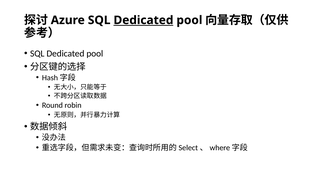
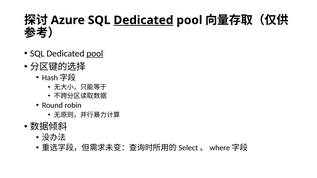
pool at (95, 54) underline: none -> present
